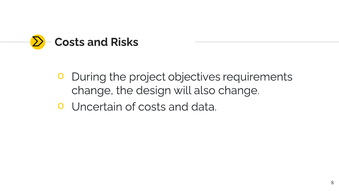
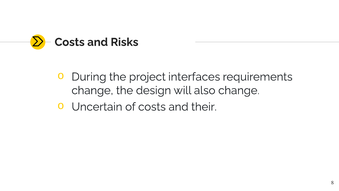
objectives: objectives -> interfaces
data: data -> their
